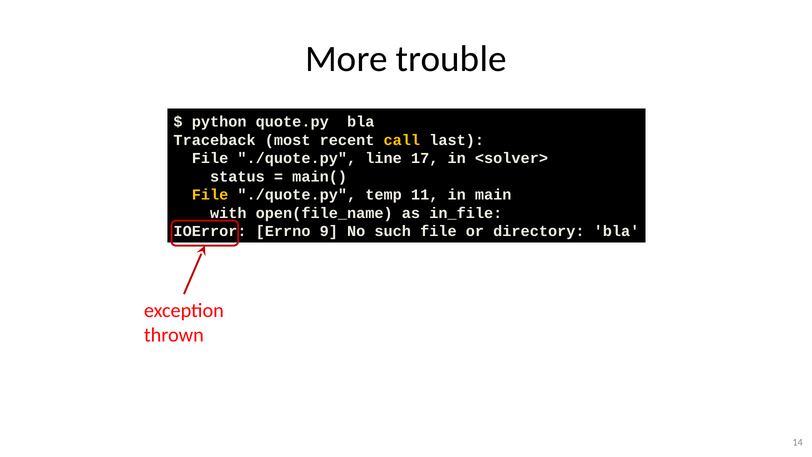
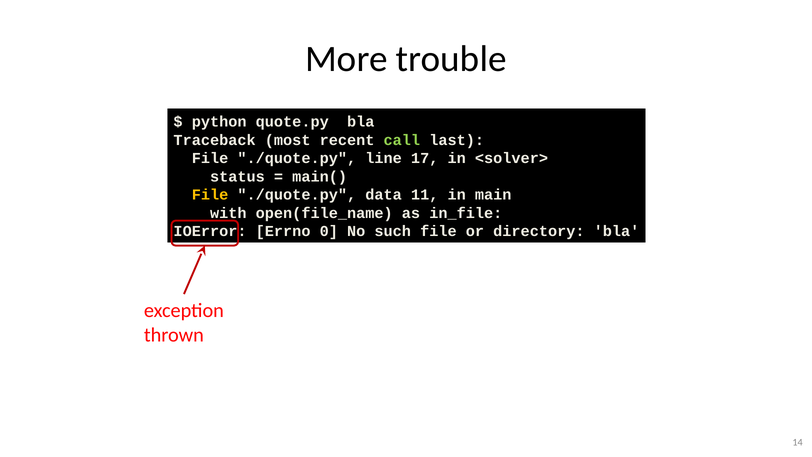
call colour: yellow -> light green
temp: temp -> data
9: 9 -> 0
